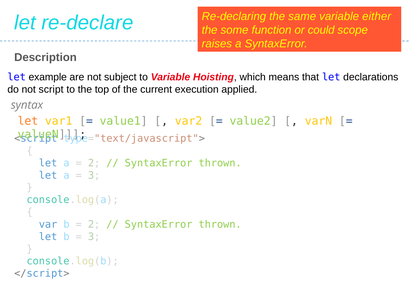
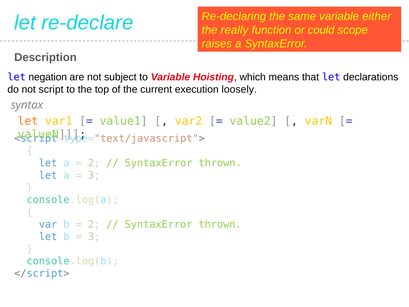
some: some -> really
example: example -> negation
applied: applied -> loosely
